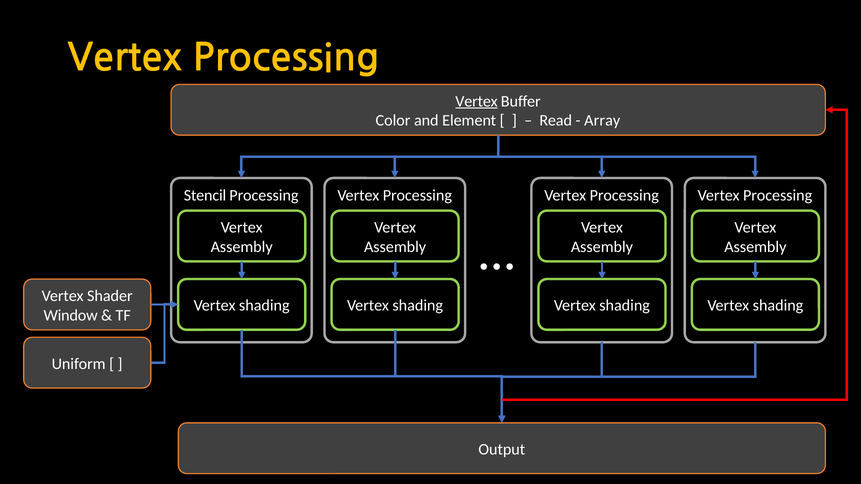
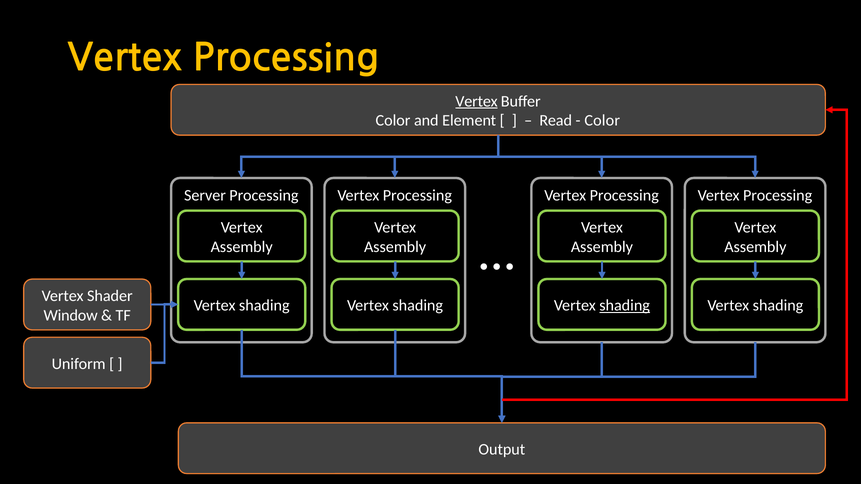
Array at (602, 121): Array -> Color
Stencil: Stencil -> Server
shading at (625, 306) underline: none -> present
